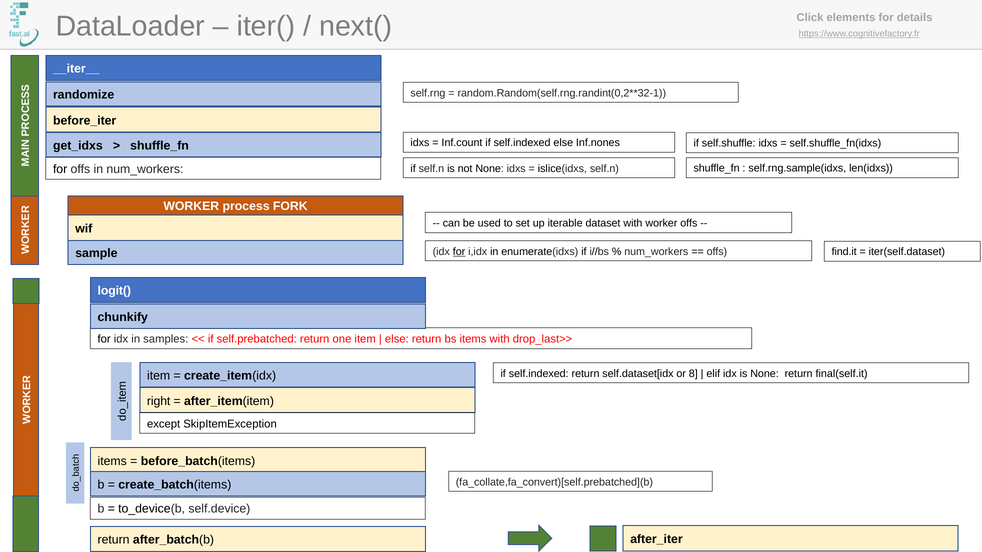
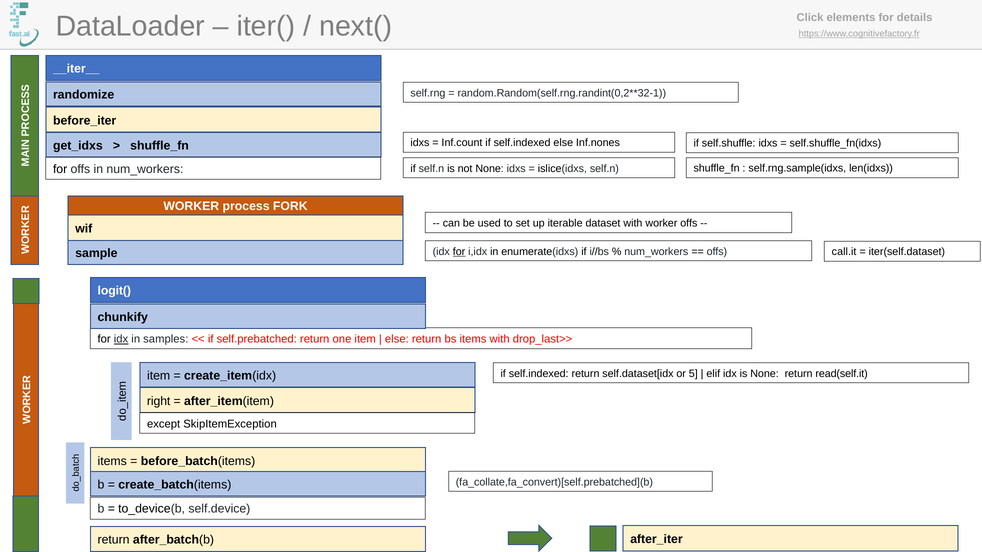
find.it: find.it -> call.it
idx at (121, 339) underline: none -> present
8: 8 -> 5
final(self.it: final(self.it -> read(self.it
